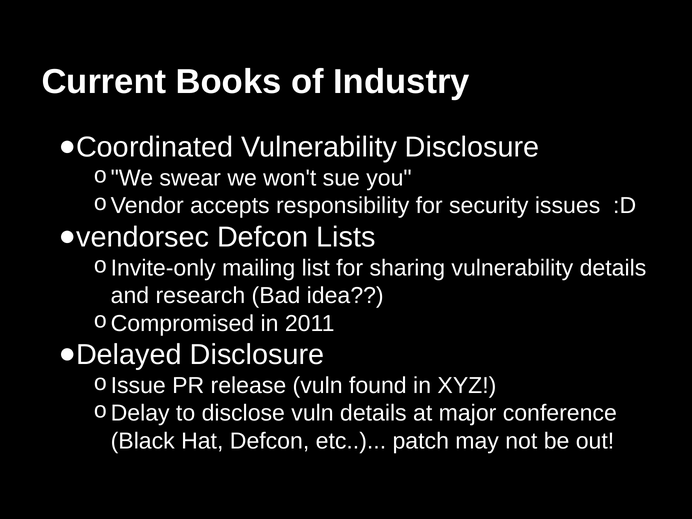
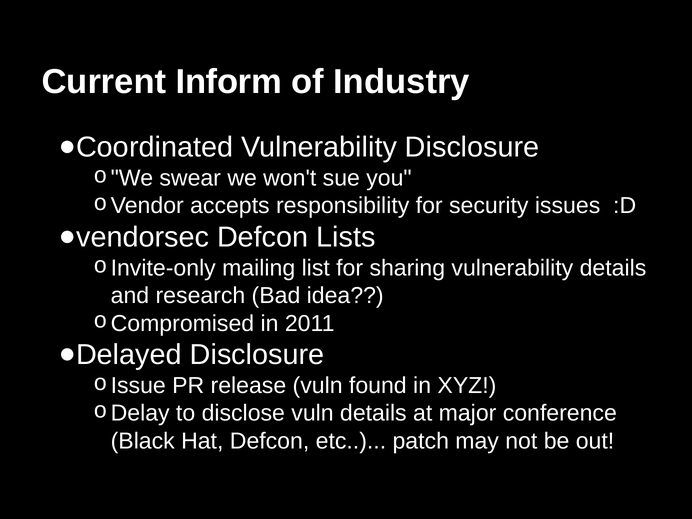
Books: Books -> Inform
